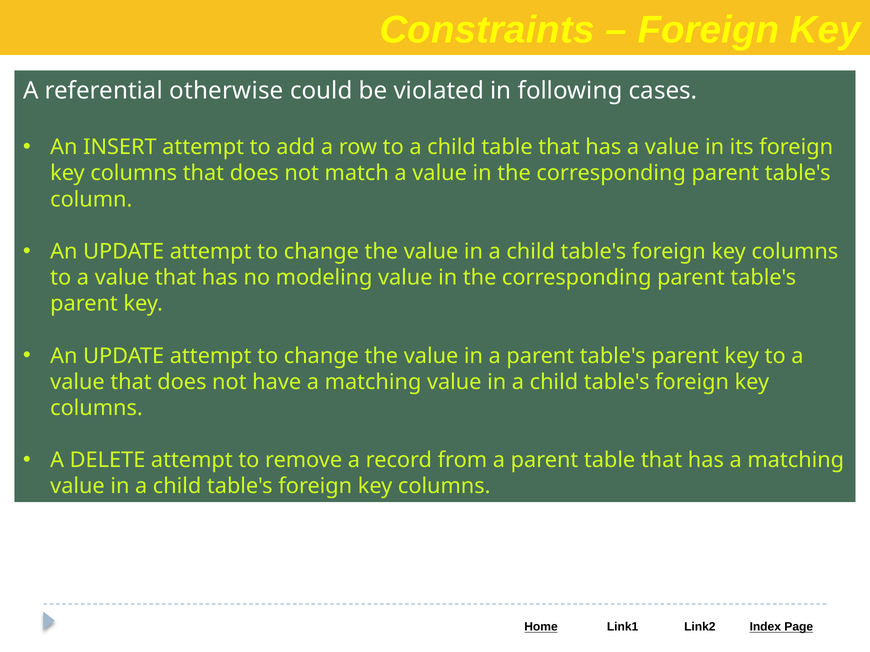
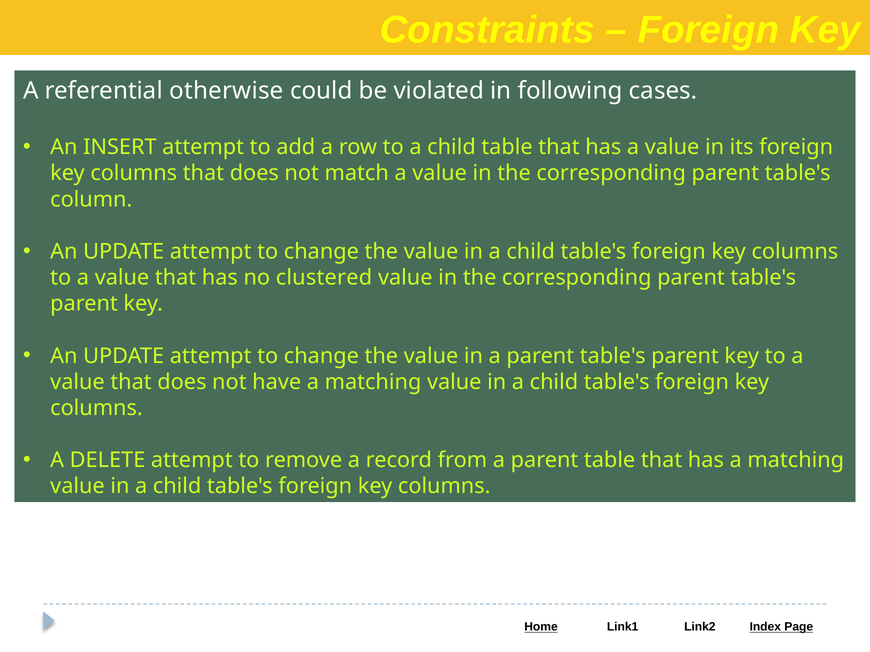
modeling: modeling -> clustered
